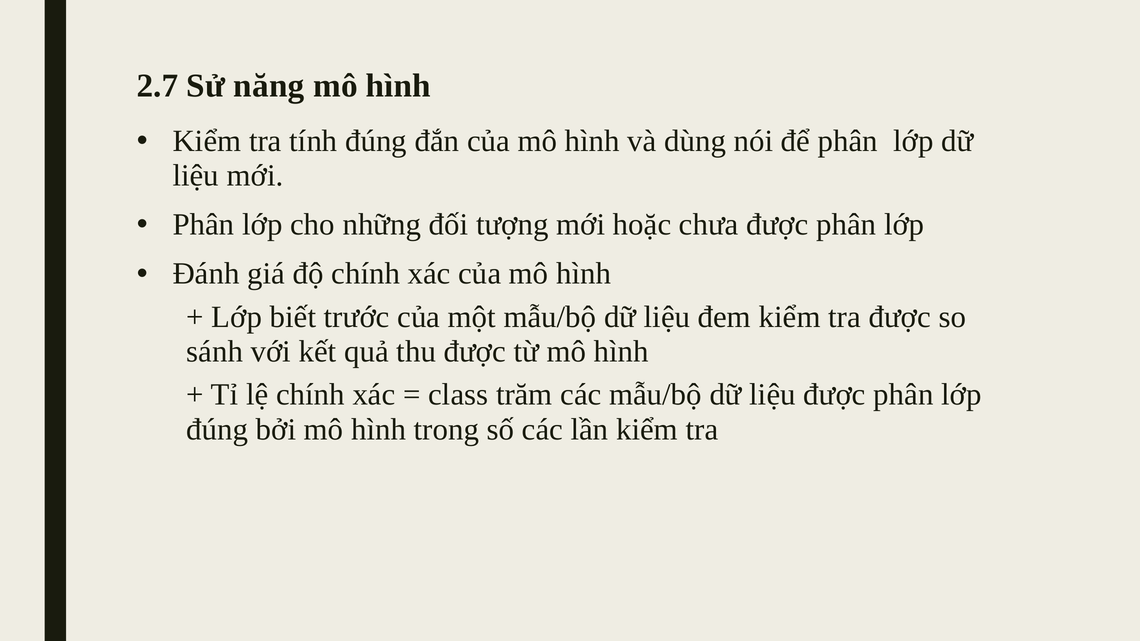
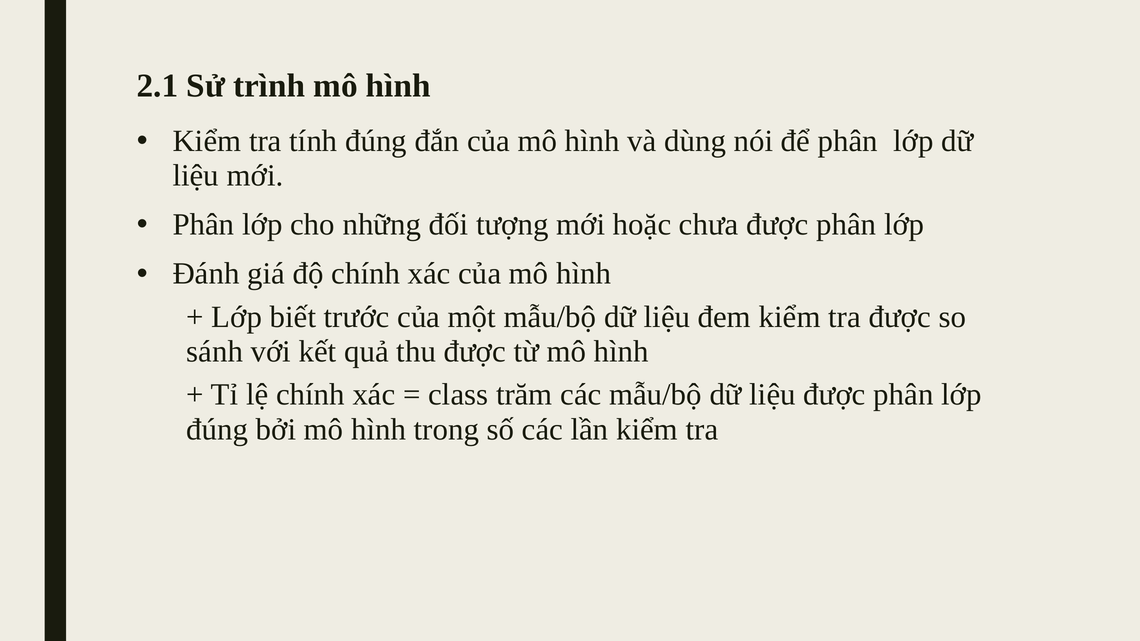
2.7: 2.7 -> 2.1
năng: năng -> trình
